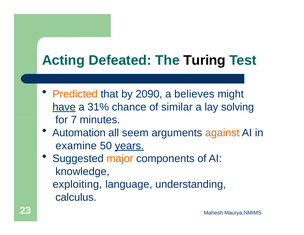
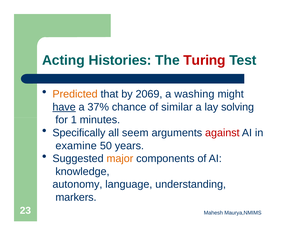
Defeated: Defeated -> Histories
Turing colour: black -> red
2090: 2090 -> 2069
believes: believes -> washing
31%: 31% -> 37%
7: 7 -> 1
Automation: Automation -> Specifically
against colour: orange -> red
years underline: present -> none
exploiting: exploiting -> autonomy
calculus: calculus -> markers
